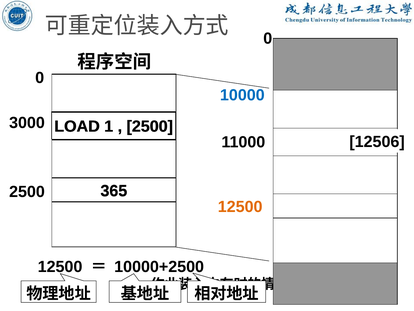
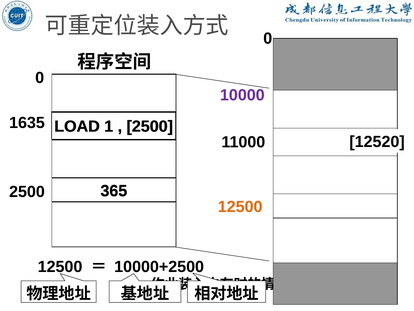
10000 colour: blue -> purple
3000: 3000 -> 1635
12506: 12506 -> 12520
